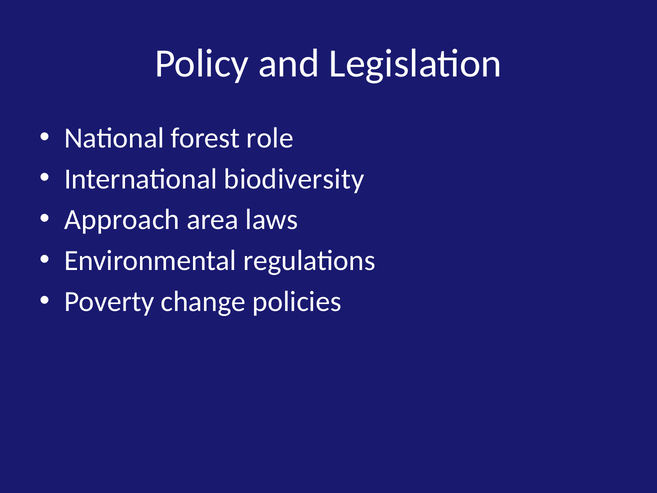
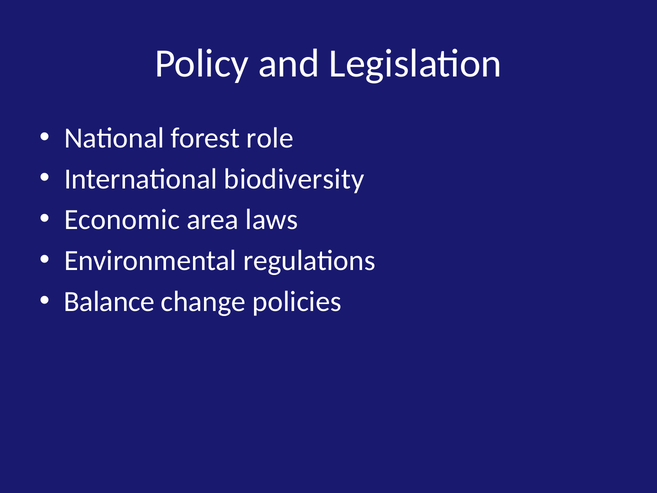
Approach: Approach -> Economic
Poverty: Poverty -> Balance
